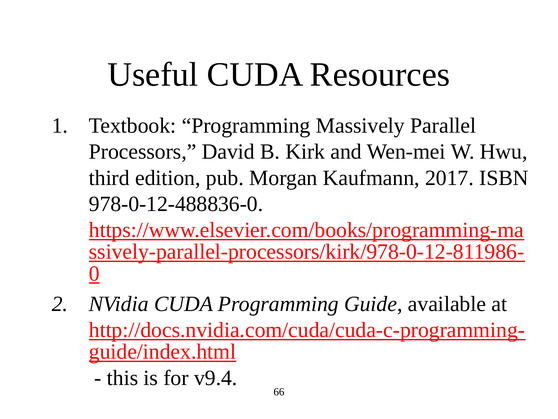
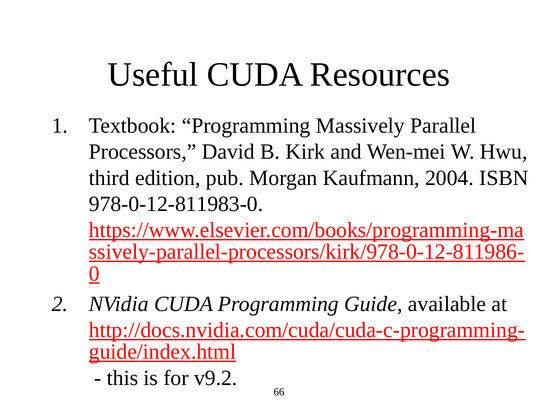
2017: 2017 -> 2004
978-0-12-488836-0: 978-0-12-488836-0 -> 978-0-12-811983-0
v9.4: v9.4 -> v9.2
